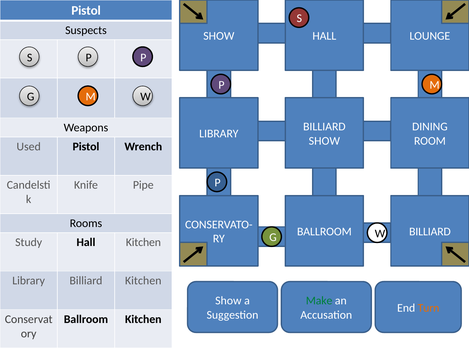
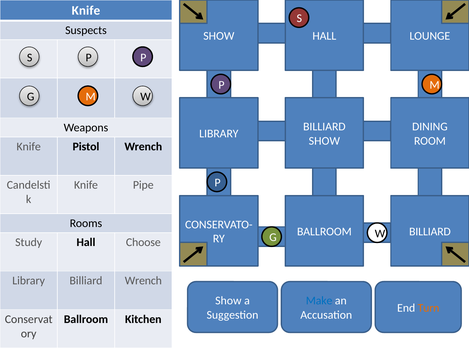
Pistol at (86, 10): Pistol -> Knife
Used at (29, 146): Used -> Knife
Hall Kitchen: Kitchen -> Choose
Billiard Kitchen: Kitchen -> Wrench
Make colour: green -> blue
